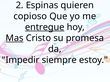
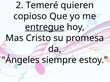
Espinas: Espinas -> Temeré
Mas underline: present -> none
Impedir: Impedir -> Ángeles
